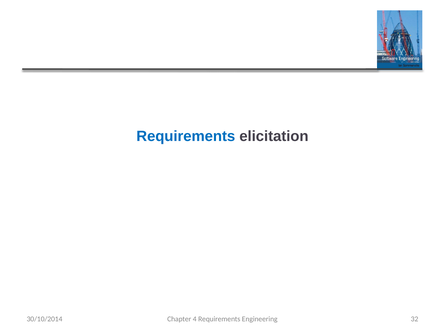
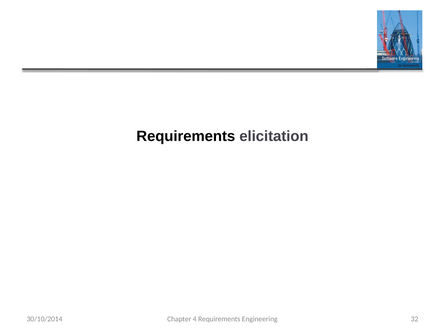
Requirements at (186, 136) colour: blue -> black
